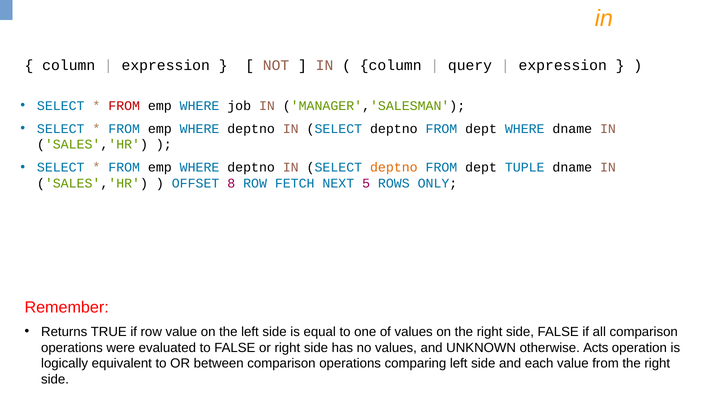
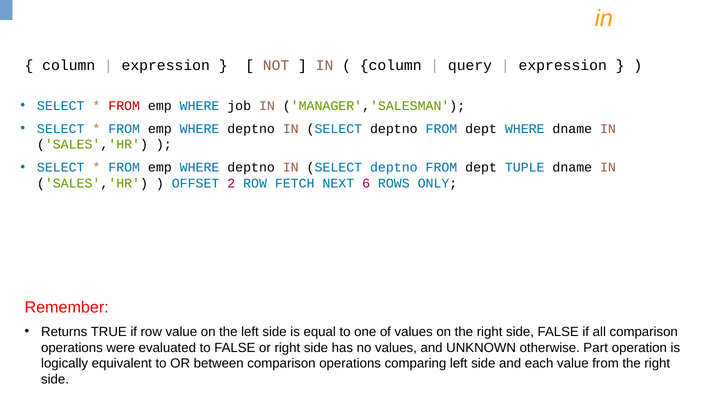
deptno at (394, 167) colour: orange -> blue
8: 8 -> 2
5: 5 -> 6
Acts: Acts -> Part
